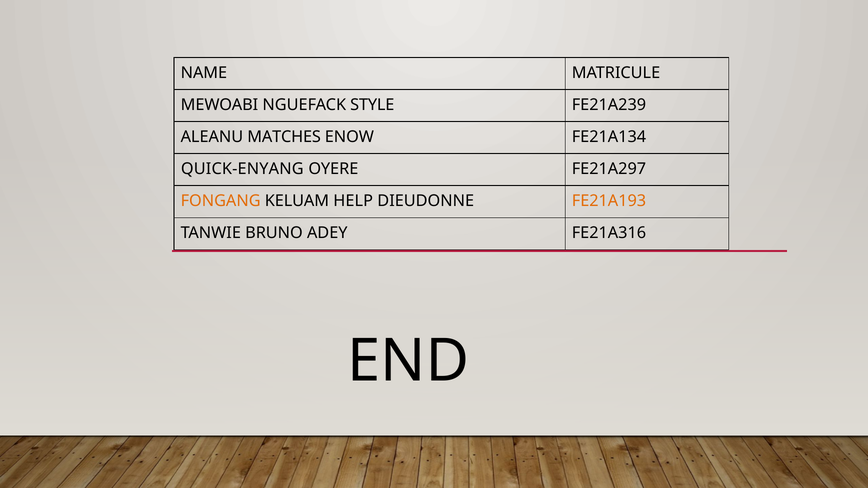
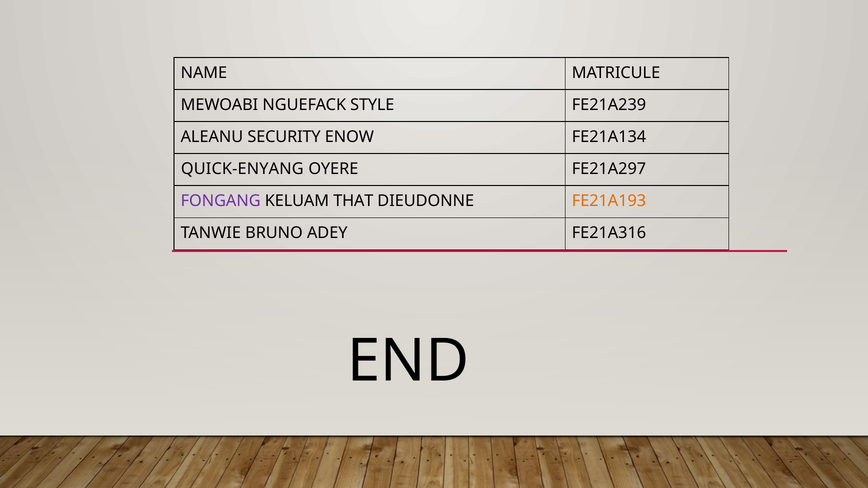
MATCHES: MATCHES -> SECURITY
FONGANG colour: orange -> purple
HELP: HELP -> THAT
